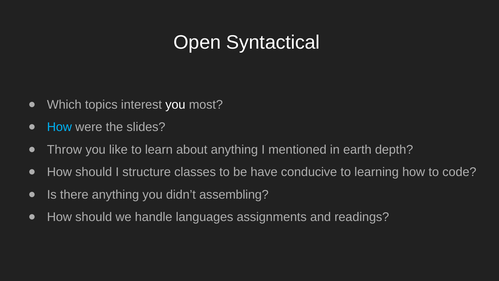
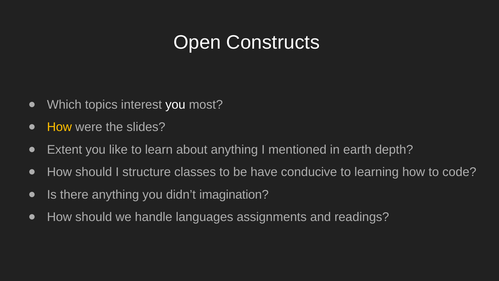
Syntactical: Syntactical -> Constructs
How at (59, 127) colour: light blue -> yellow
Throw: Throw -> Extent
assembling: assembling -> imagination
